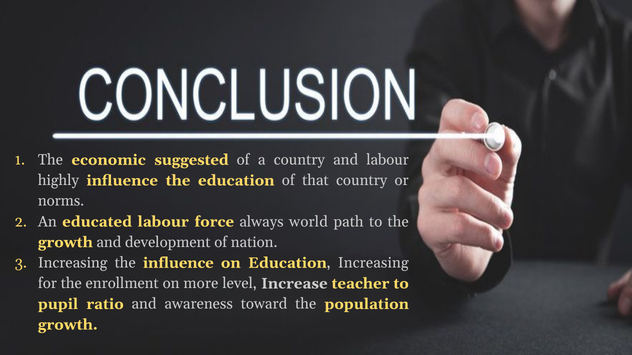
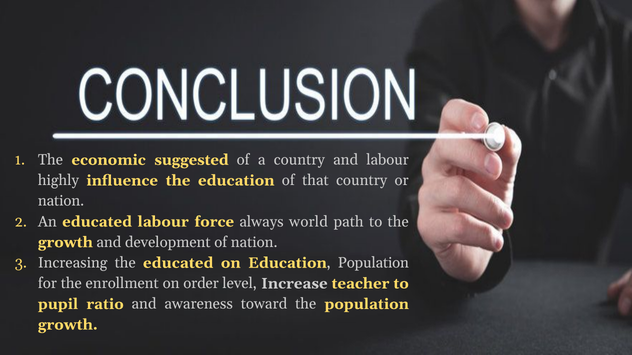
norms at (61, 201): norms -> nation
the influence: influence -> educated
Education Increasing: Increasing -> Population
more: more -> order
